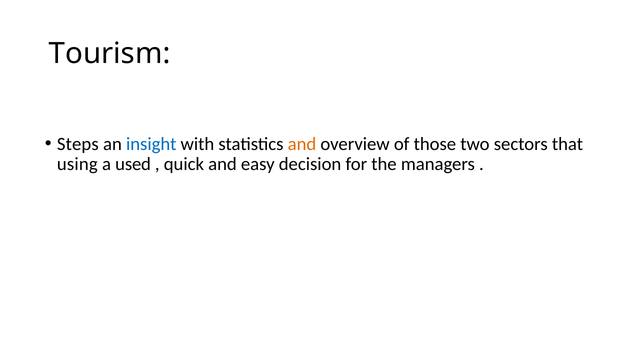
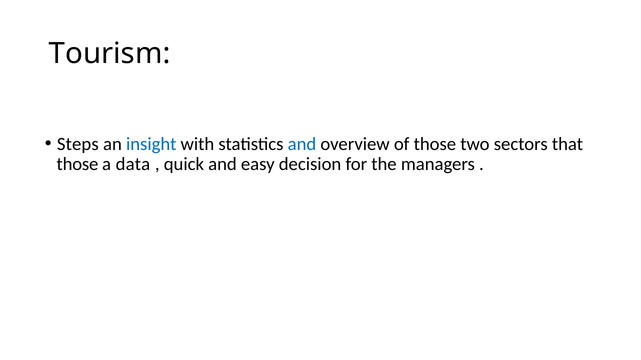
and at (302, 144) colour: orange -> blue
using at (77, 164): using -> those
used: used -> data
